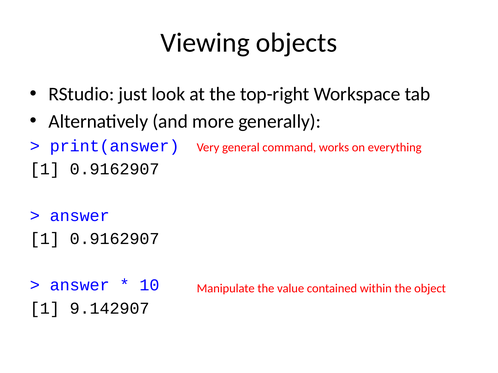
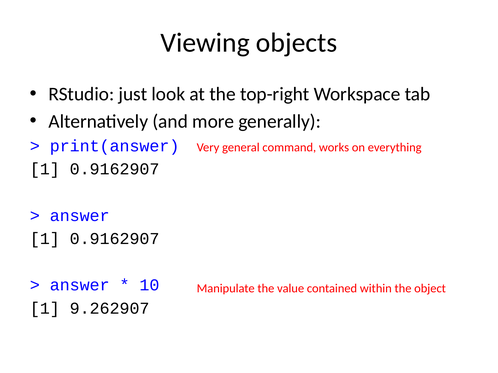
9.142907: 9.142907 -> 9.262907
